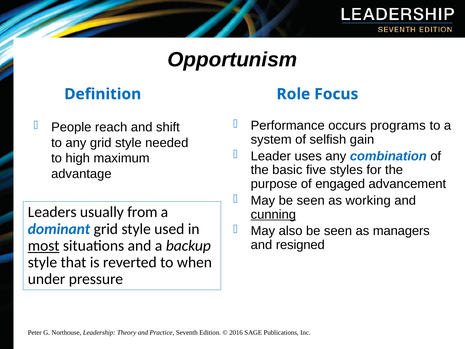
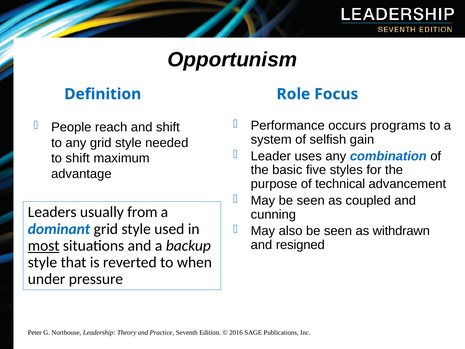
to high: high -> shift
engaged: engaged -> technical
working: working -> coupled
cunning underline: present -> none
managers: managers -> withdrawn
